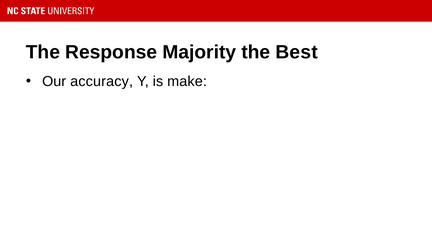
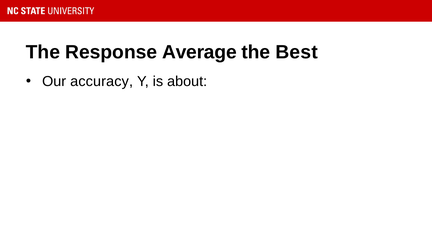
Majority: Majority -> Average
make: make -> about
